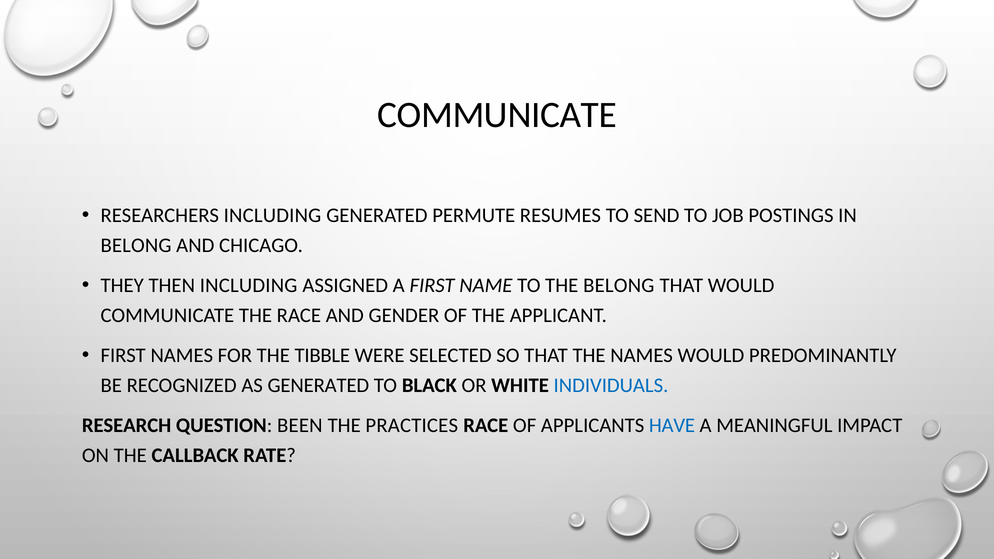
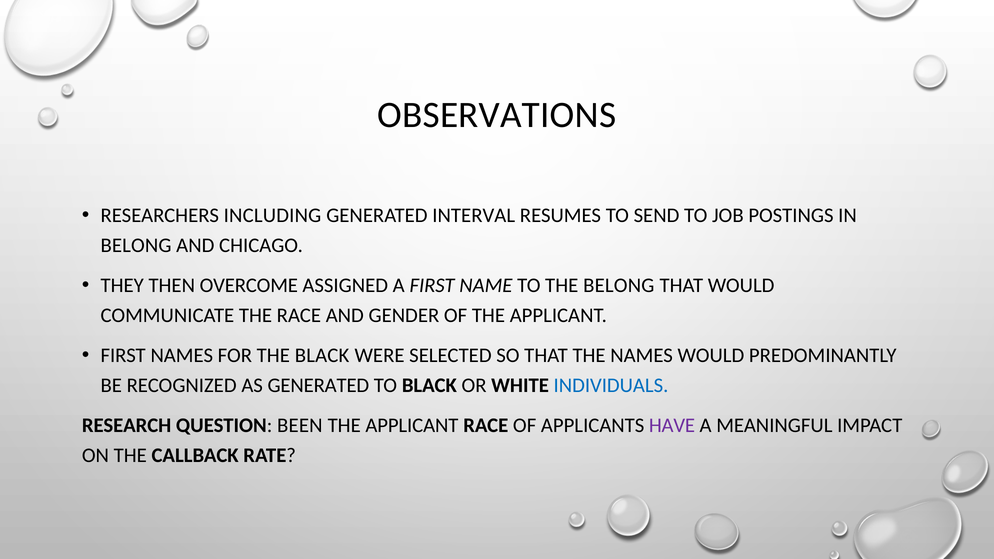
COMMUNICATE at (497, 115): COMMUNICATE -> OBSERVATIONS
PERMUTE: PERMUTE -> INTERVAL
THEN INCLUDING: INCLUDING -> OVERCOME
THE TIBBLE: TIBBLE -> BLACK
PRACTICES at (412, 426): PRACTICES -> APPLICANT
HAVE colour: blue -> purple
